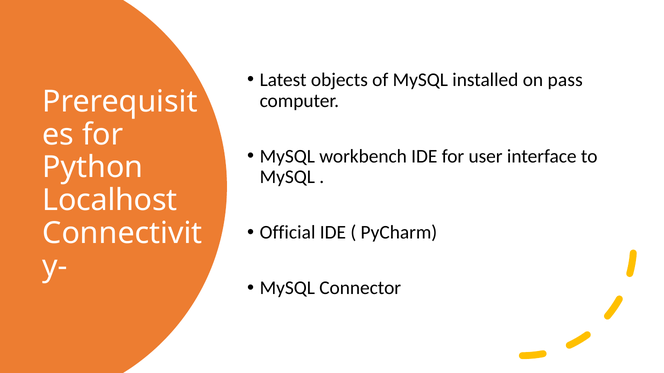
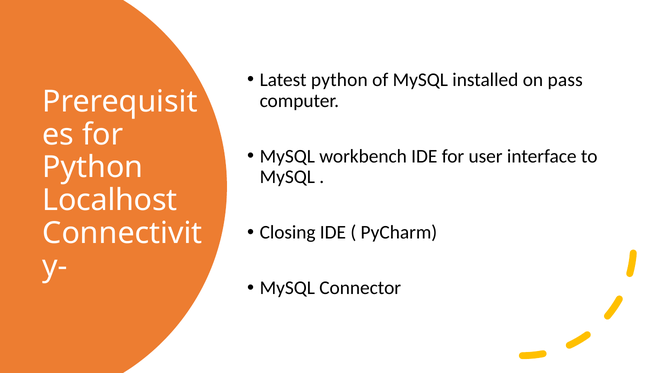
Latest objects: objects -> python
Official: Official -> Closing
